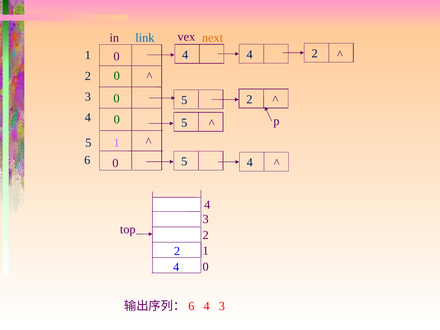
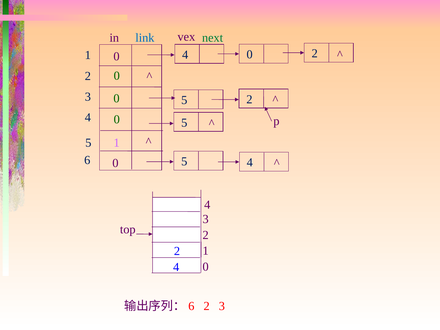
next colour: orange -> green
4 at (250, 55): 4 -> 0
4 at (207, 306): 4 -> 2
